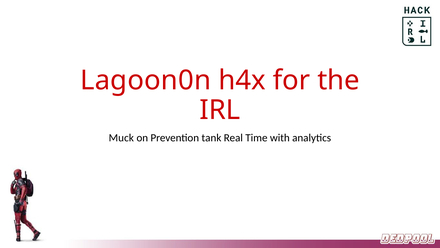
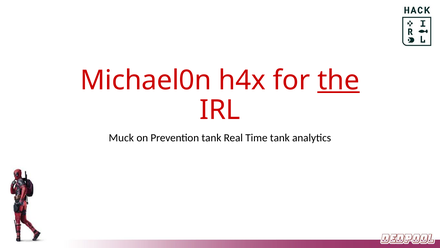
Lagoon0n: Lagoon0n -> Michael0n
the underline: none -> present
Time with: with -> tank
